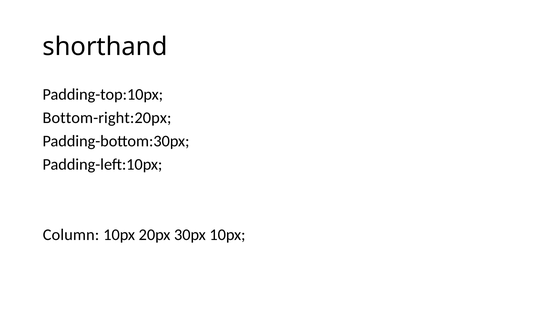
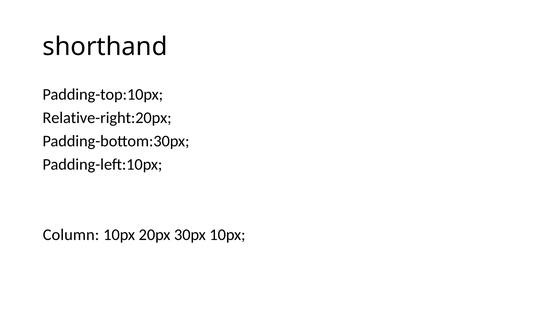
Bottom-right:20px: Bottom-right:20px -> Relative-right:20px
